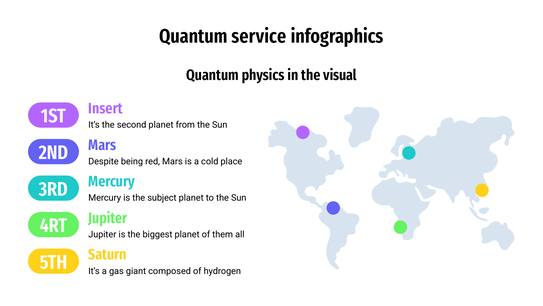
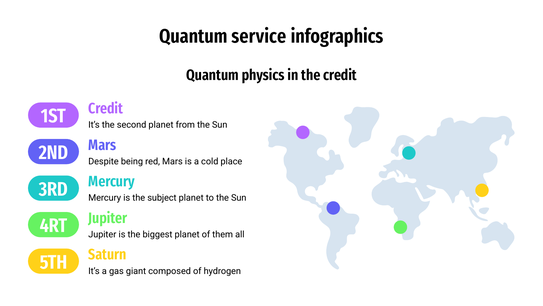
the visual: visual -> credit
Insert at (105, 108): Insert -> Credit
